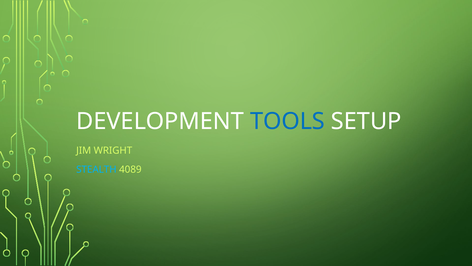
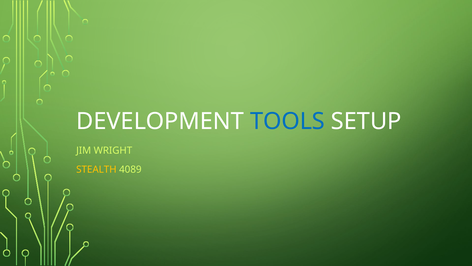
STEALTH colour: light blue -> yellow
